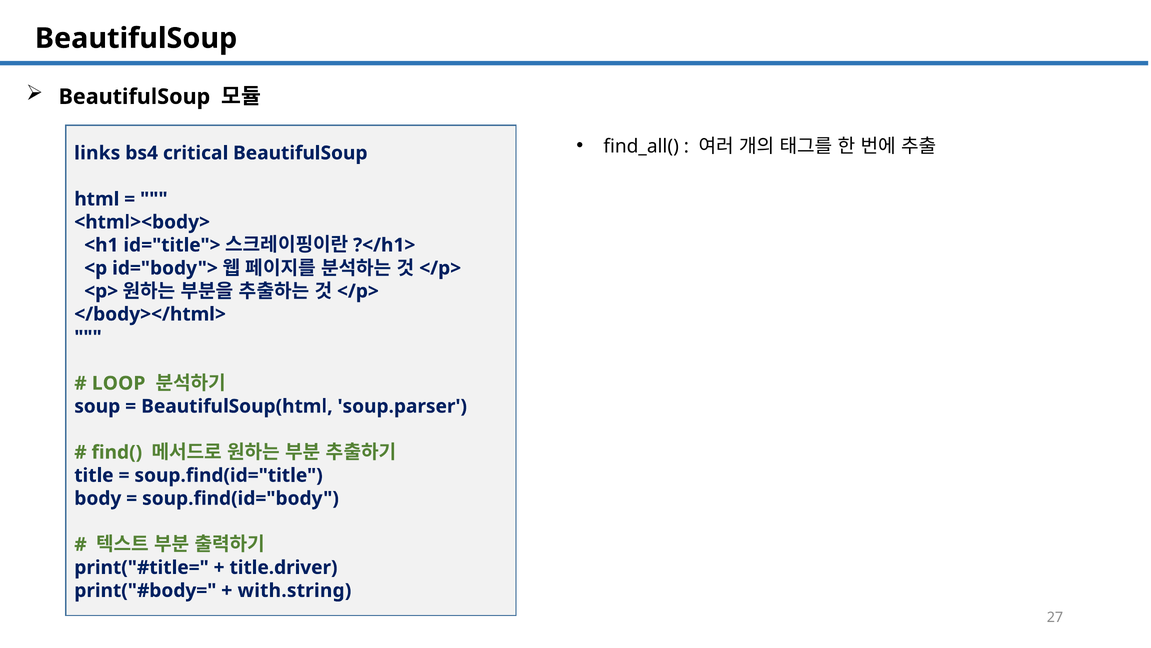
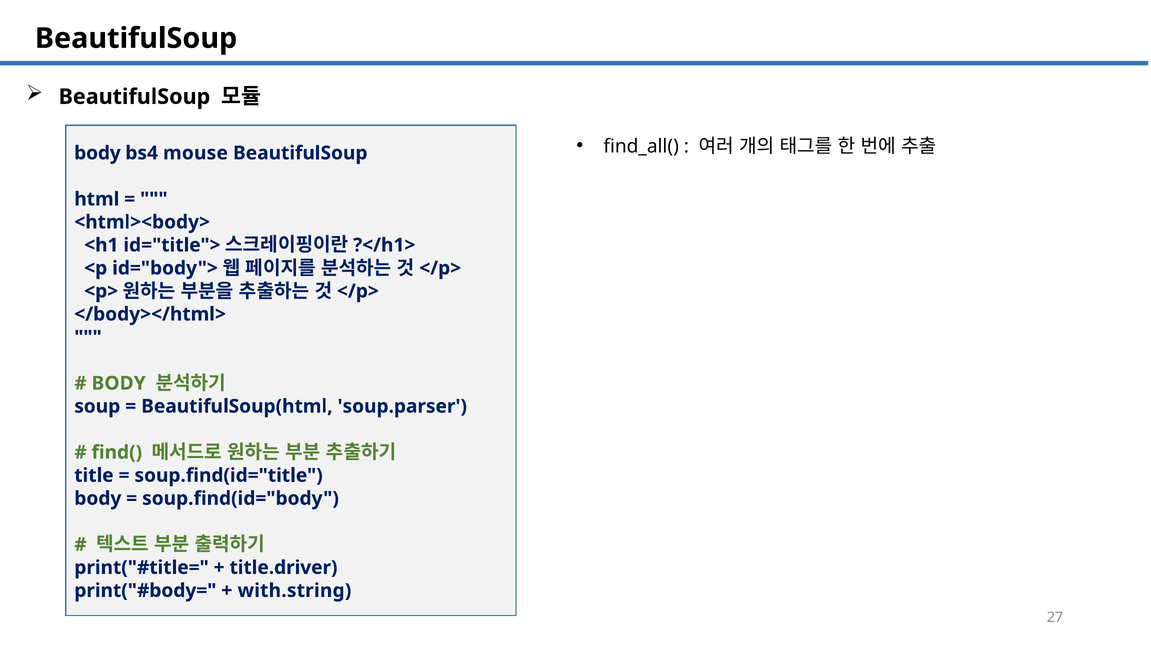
links at (97, 153): links -> body
critical: critical -> mouse
LOOP at (119, 383): LOOP -> BODY
